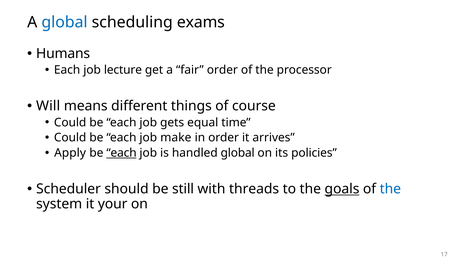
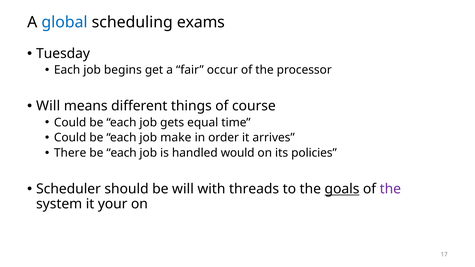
Humans: Humans -> Tuesday
lecture: lecture -> begins
fair order: order -> occur
Apply: Apply -> There
each at (122, 153) underline: present -> none
handled global: global -> would
be still: still -> will
the at (390, 189) colour: blue -> purple
